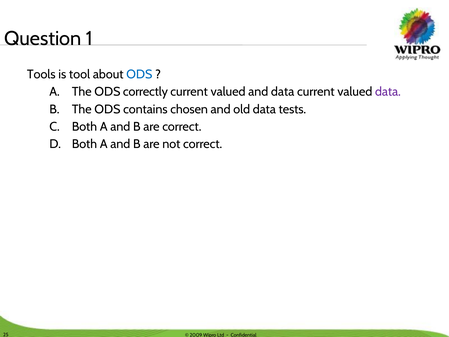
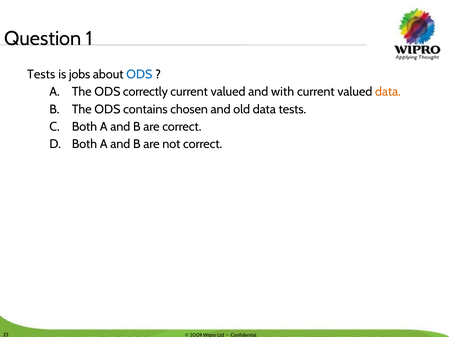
Tools at (41, 74): Tools -> Tests
tool: tool -> jobs
and data: data -> with
data at (388, 92) colour: purple -> orange
